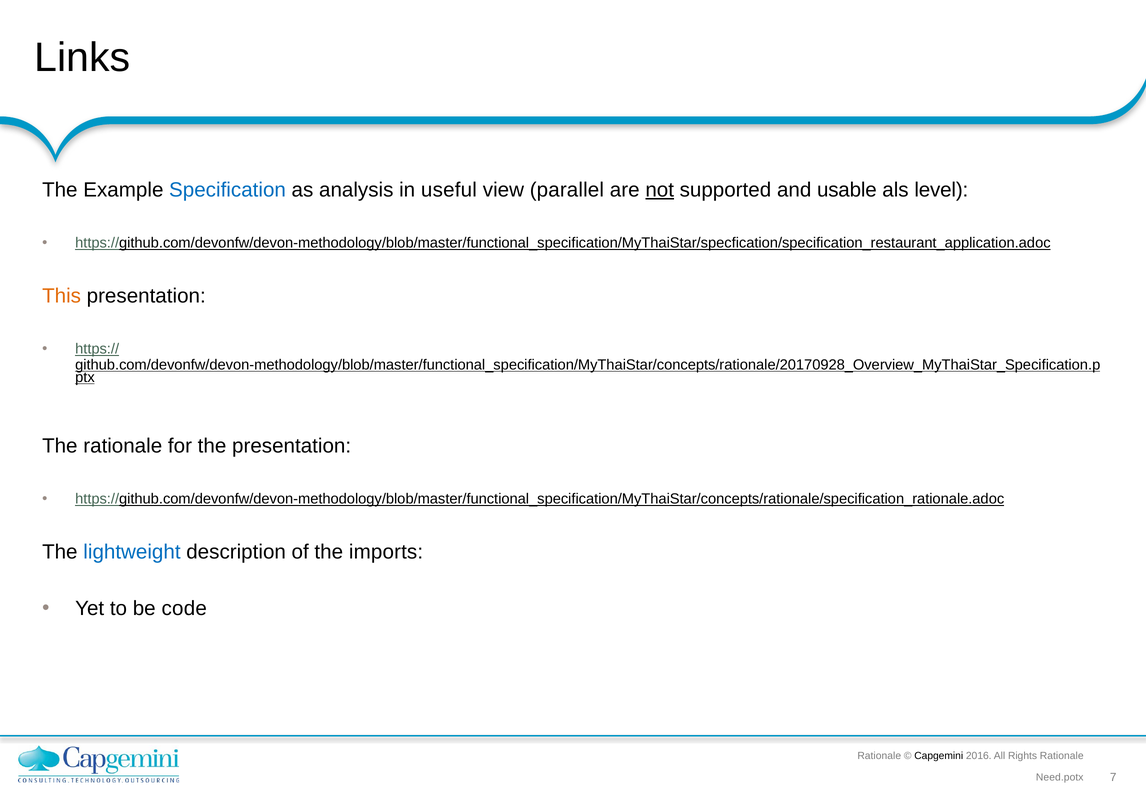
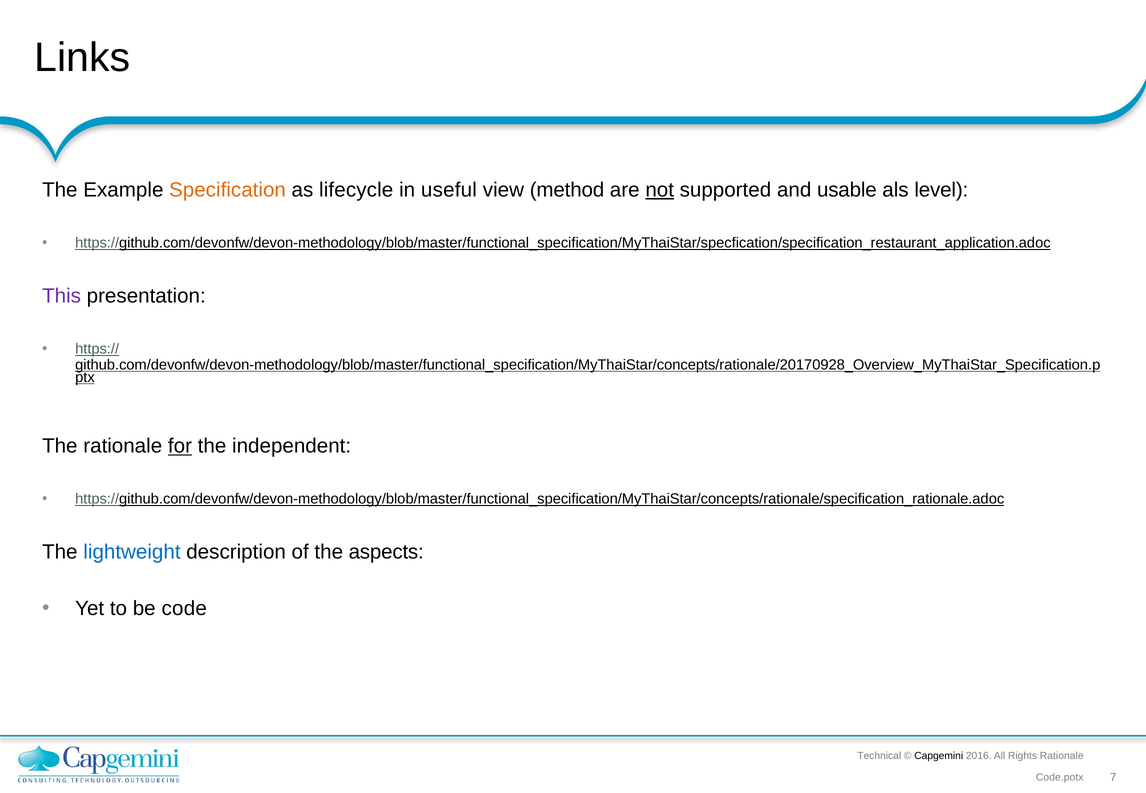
Specification colour: blue -> orange
analysis: analysis -> lifecycle
parallel: parallel -> method
This colour: orange -> purple
for underline: none -> present
the presentation: presentation -> independent
imports: imports -> aspects
Rationale at (879, 756): Rationale -> Technical
Need.potx: Need.potx -> Code.potx
